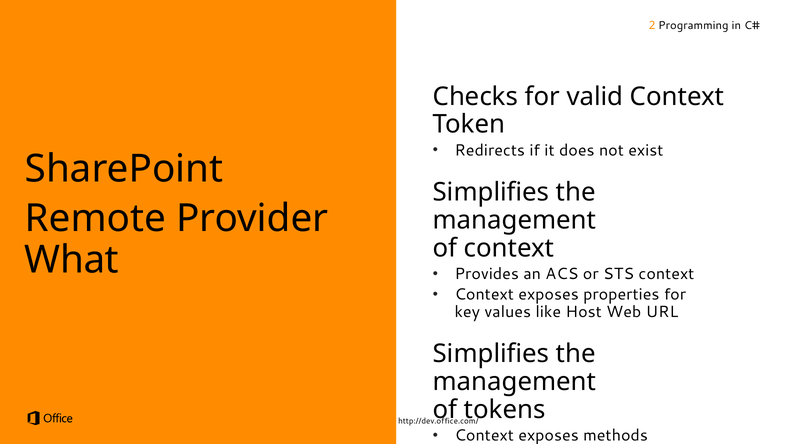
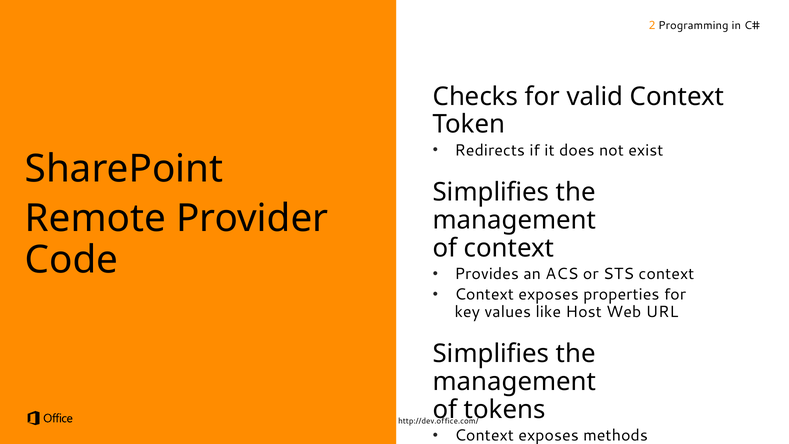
What: What -> Code
